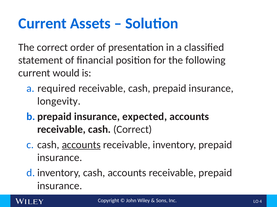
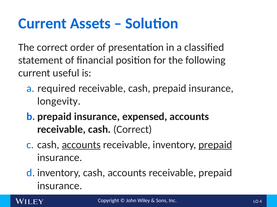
would: would -> useful
expected: expected -> expensed
prepaid at (215, 145) underline: none -> present
